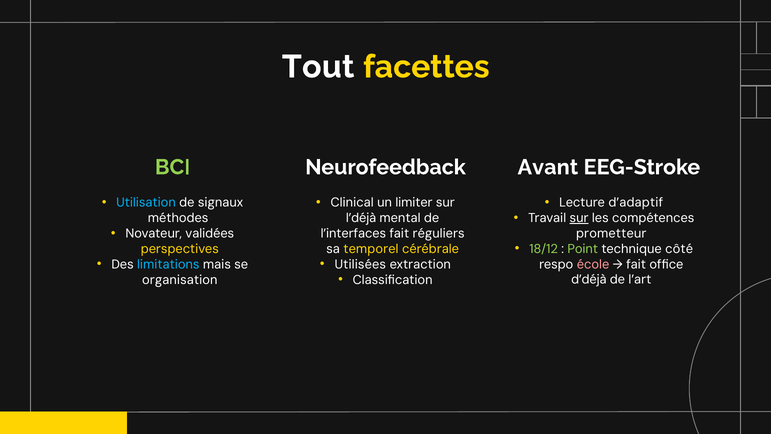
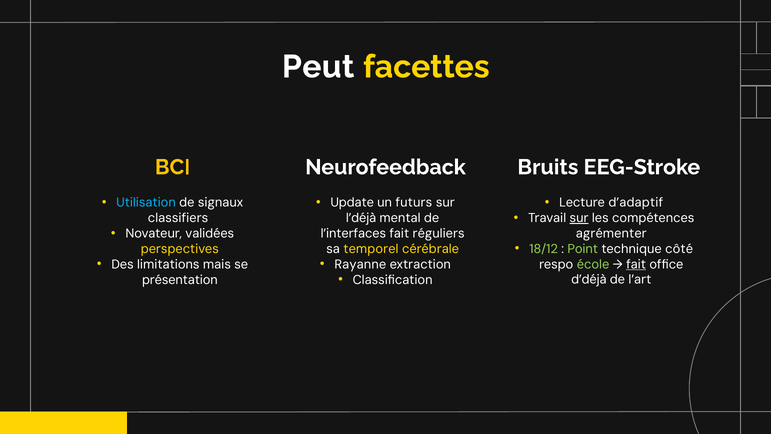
Tout: Tout -> Peut
BCI colour: light green -> yellow
Avant: Avant -> Bruits
Clinical: Clinical -> Update
limiter: limiter -> futurs
méthodes: méthodes -> classifiers
prometteur: prometteur -> agrémenter
limitations colour: light blue -> white
Utilisées: Utilisées -> Rayanne
école colour: pink -> light green
fait at (636, 264) underline: none -> present
organisation: organisation -> présentation
